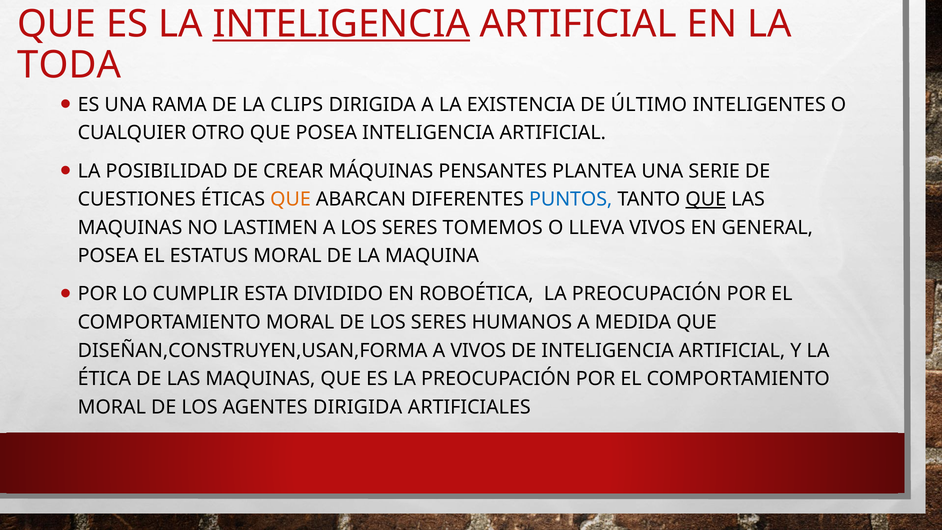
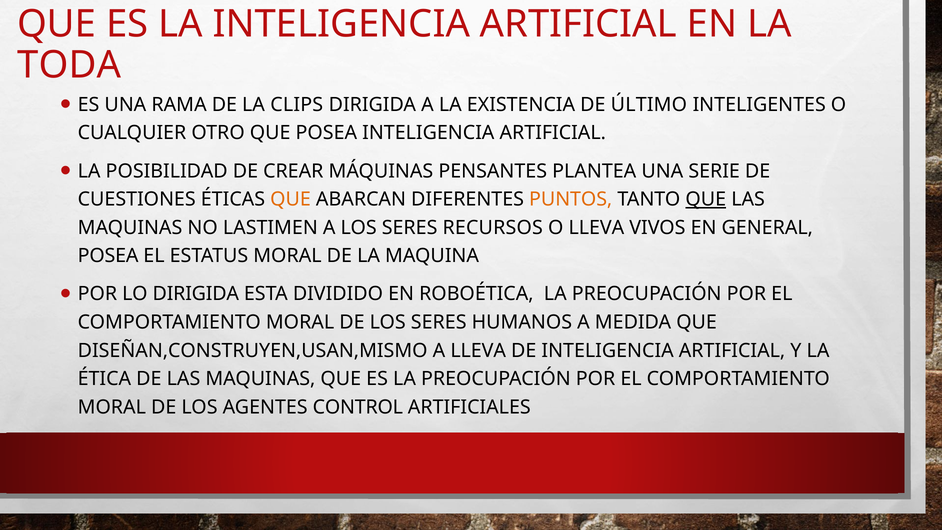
INTELIGENCIA at (341, 24) underline: present -> none
PUNTOS colour: blue -> orange
TOMEMOS: TOMEMOS -> RECURSOS
LO CUMPLIR: CUMPLIR -> DIRIGIDA
DISEÑAN,CONSTRUYEN,USAN,FORMA: DISEÑAN,CONSTRUYEN,USAN,FORMA -> DISEÑAN,CONSTRUYEN,USAN,MISMO
A VIVOS: VIVOS -> LLEVA
AGENTES DIRIGIDA: DIRIGIDA -> CONTROL
